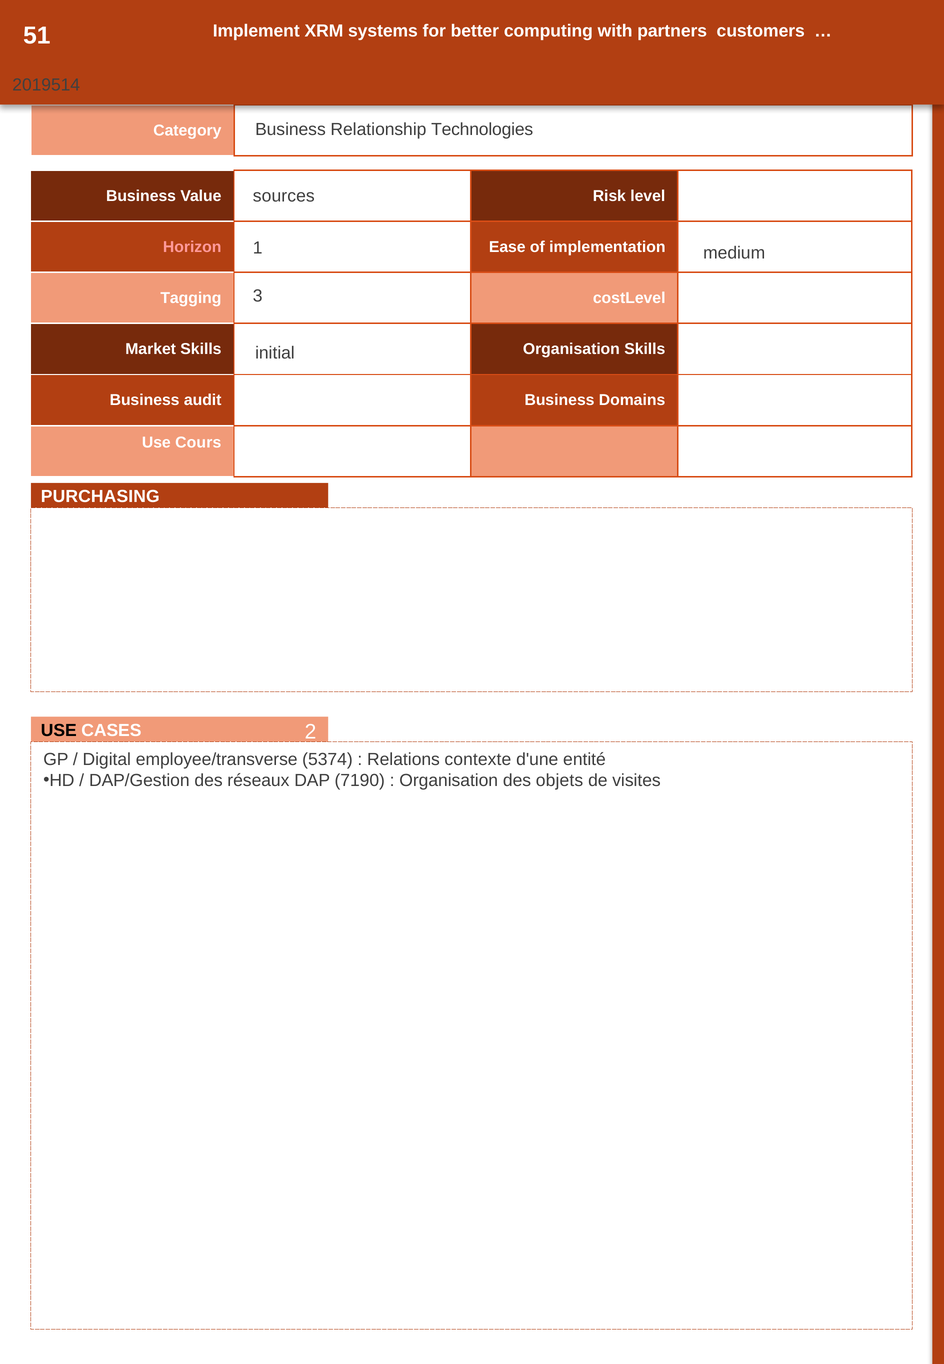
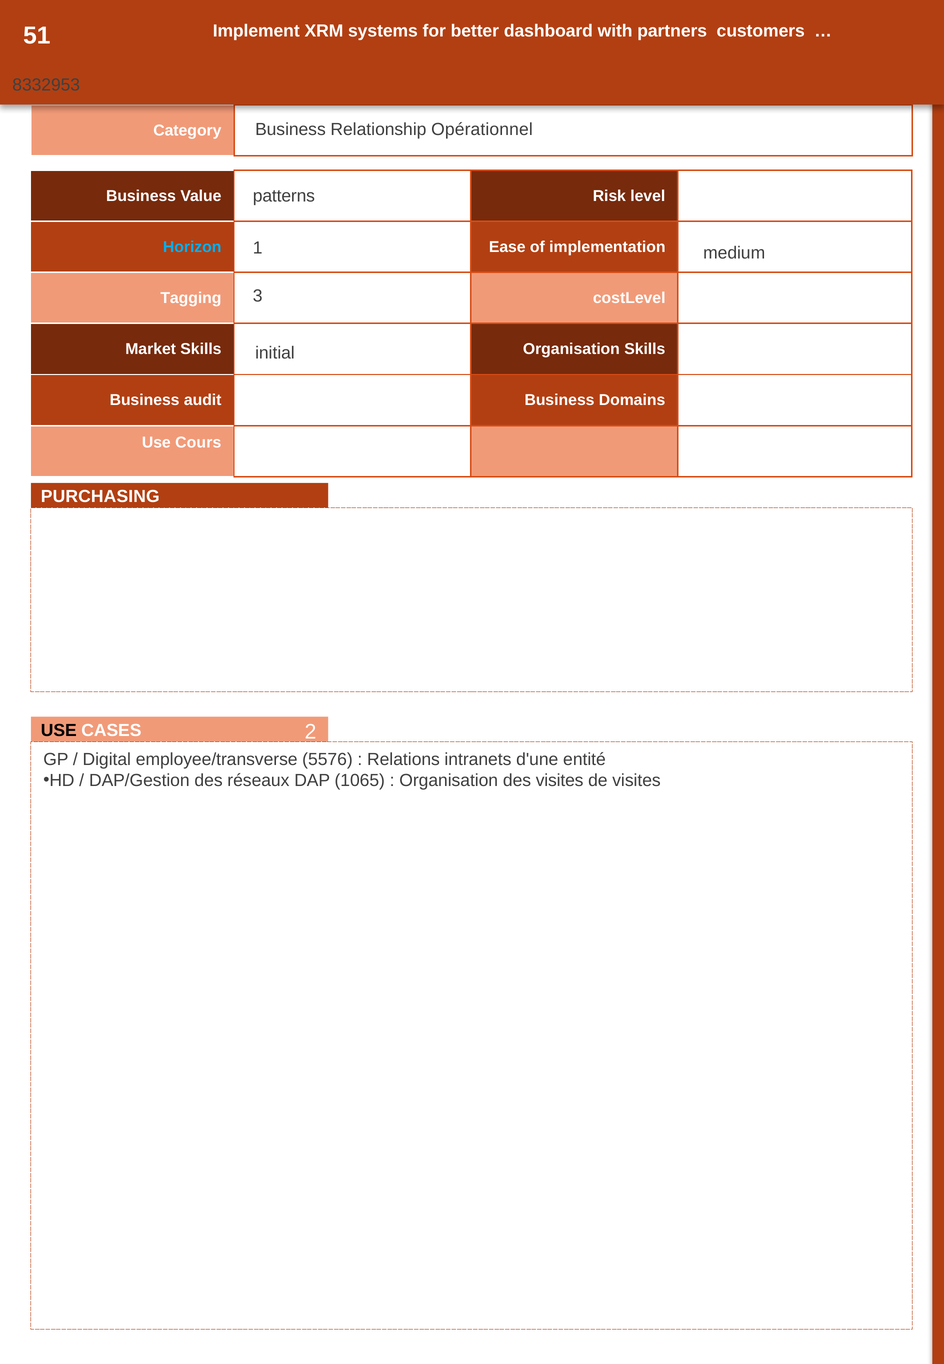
computing: computing -> dashboard
2019514: 2019514 -> 8332953
Technologies: Technologies -> Opérationnel
sources: sources -> patterns
Horizon colour: pink -> light blue
5374: 5374 -> 5576
contexte: contexte -> intranets
7190: 7190 -> 1065
des objets: objets -> visites
